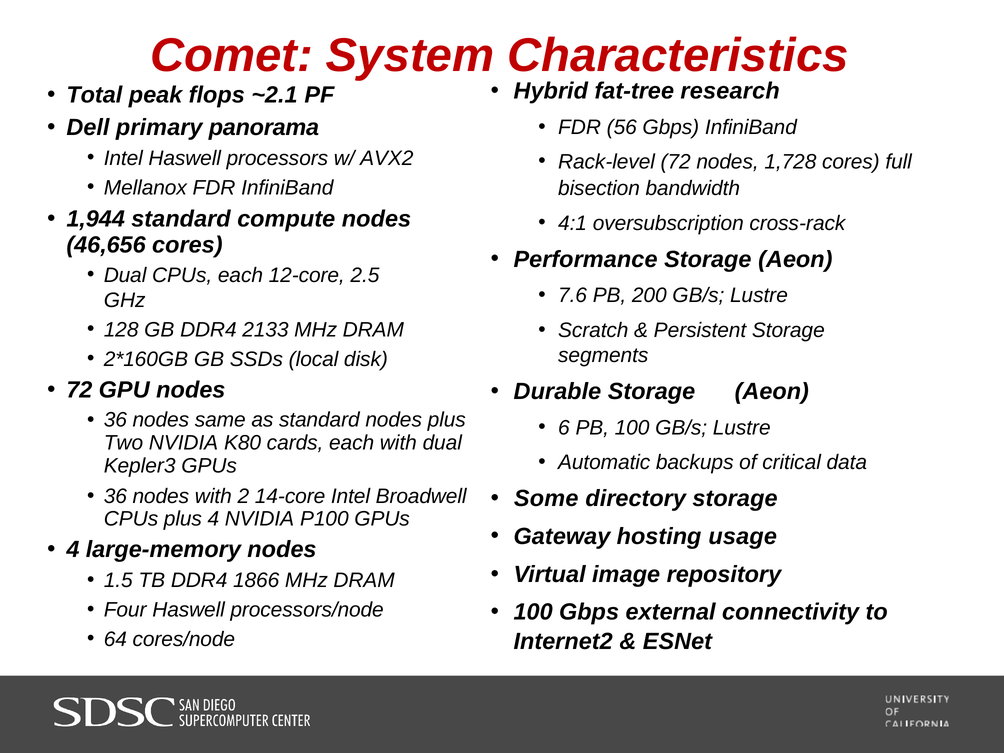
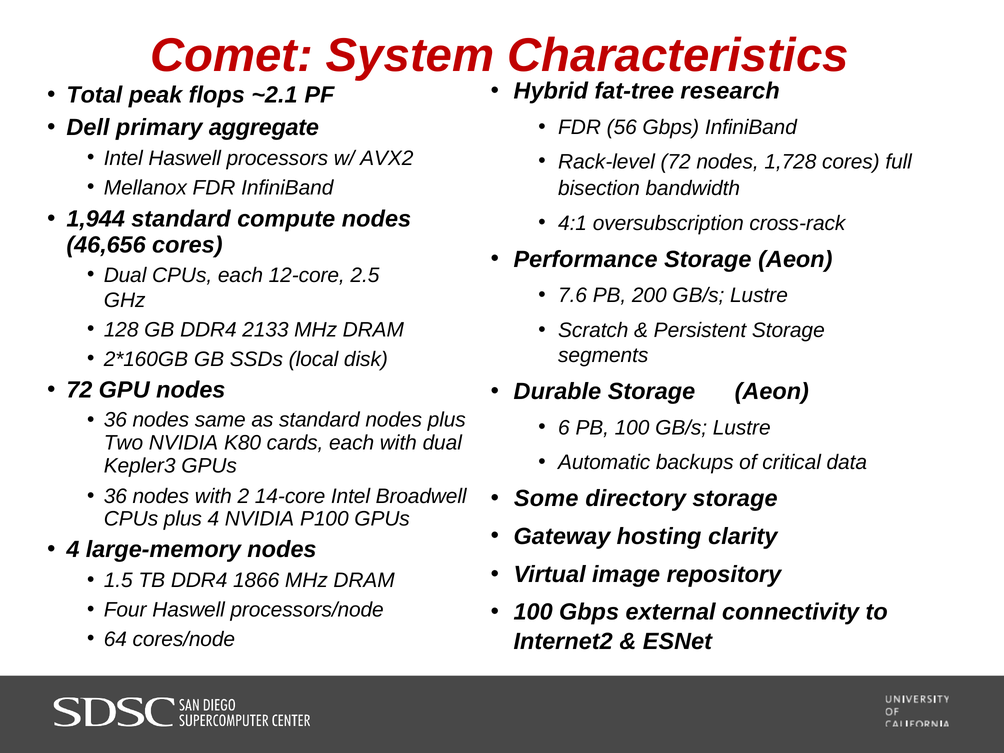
panorama: panorama -> aggregate
usage: usage -> clarity
